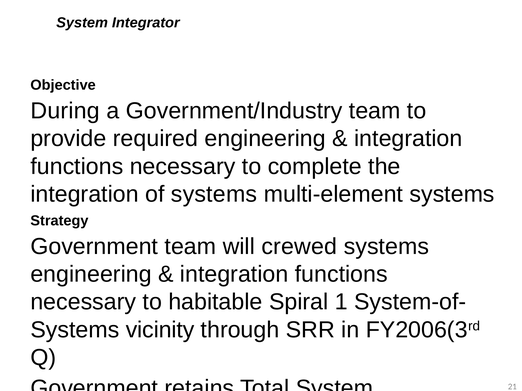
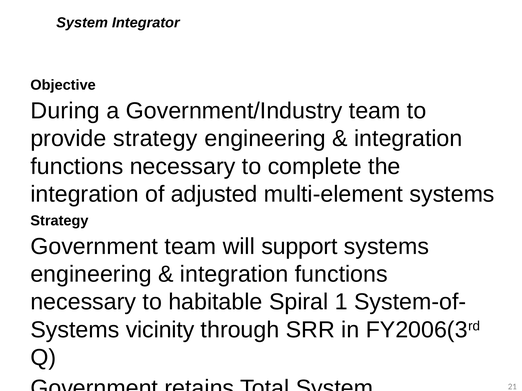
provide required: required -> strategy
of systems: systems -> adjusted
will crewed: crewed -> support
